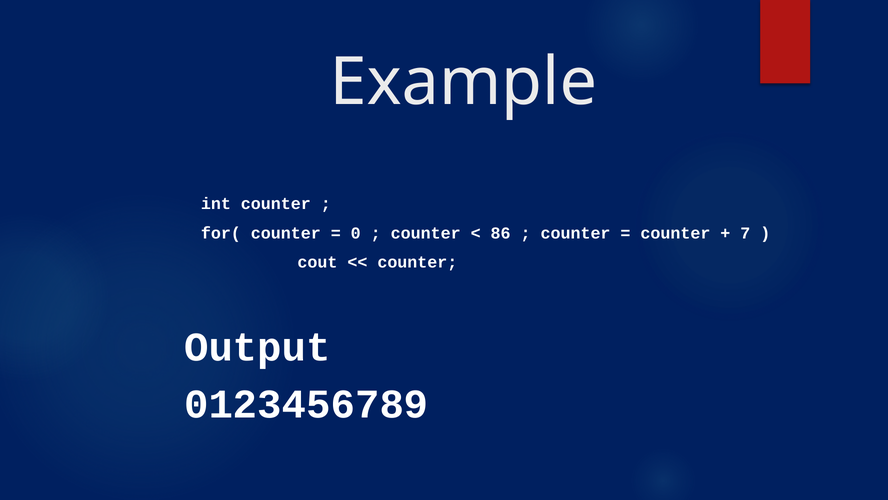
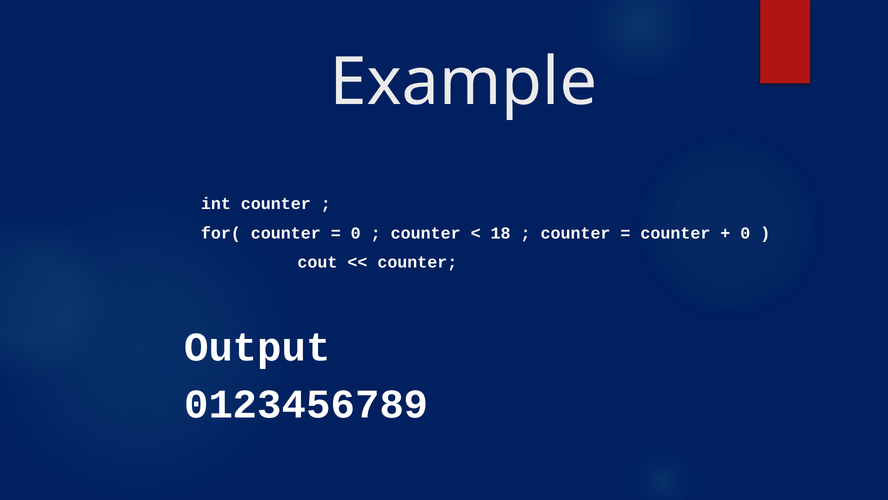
86: 86 -> 18
7 at (745, 233): 7 -> 0
